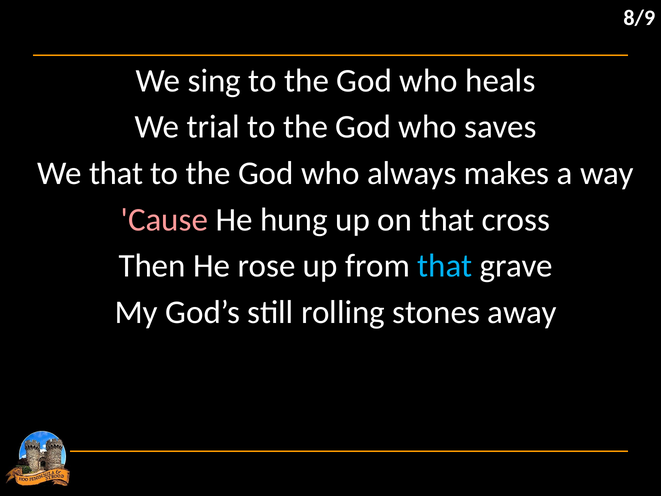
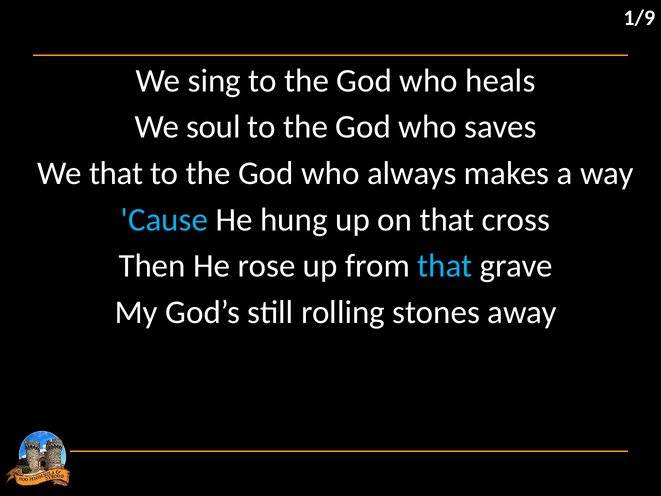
8/9: 8/9 -> 1/9
trial: trial -> soul
Cause colour: pink -> light blue
